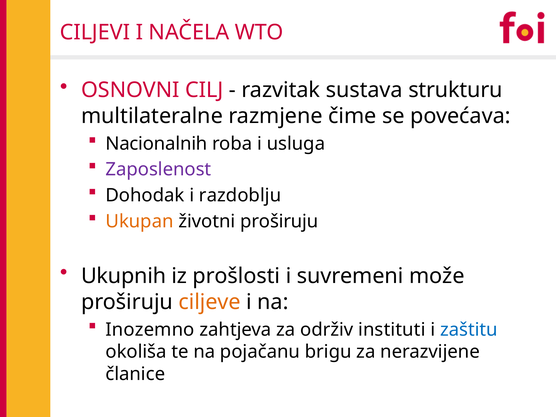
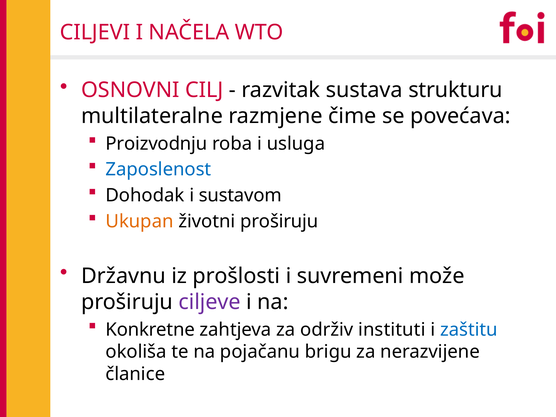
Nacionalnih: Nacionalnih -> Proizvodnju
Zaposlenost colour: purple -> blue
razdoblju: razdoblju -> sustavom
Ukupnih: Ukupnih -> Državnu
ciljeve colour: orange -> purple
Inozemno: Inozemno -> Konkretne
